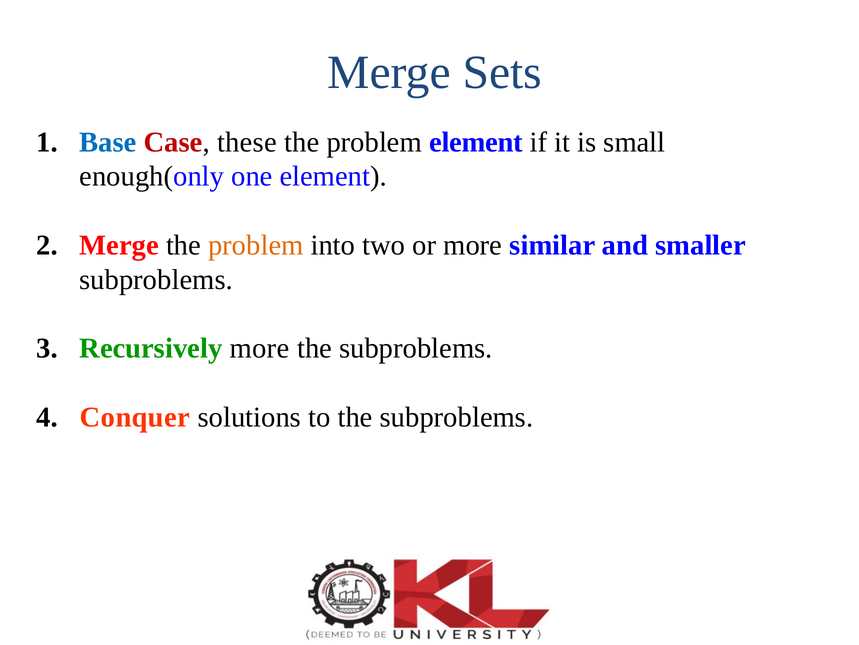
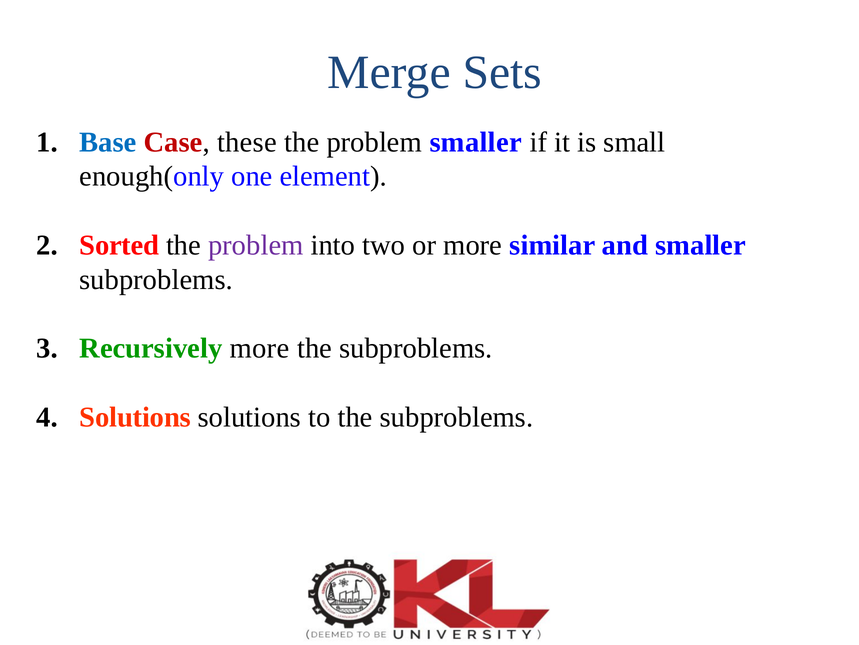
problem element: element -> smaller
Merge at (119, 245): Merge -> Sorted
problem at (256, 245) colour: orange -> purple
Conquer at (135, 417): Conquer -> Solutions
